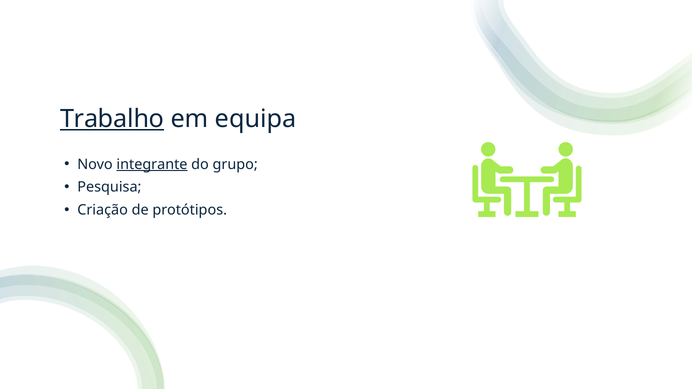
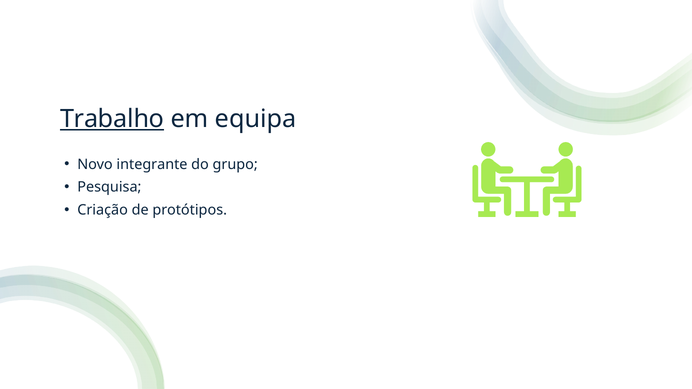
integrante underline: present -> none
